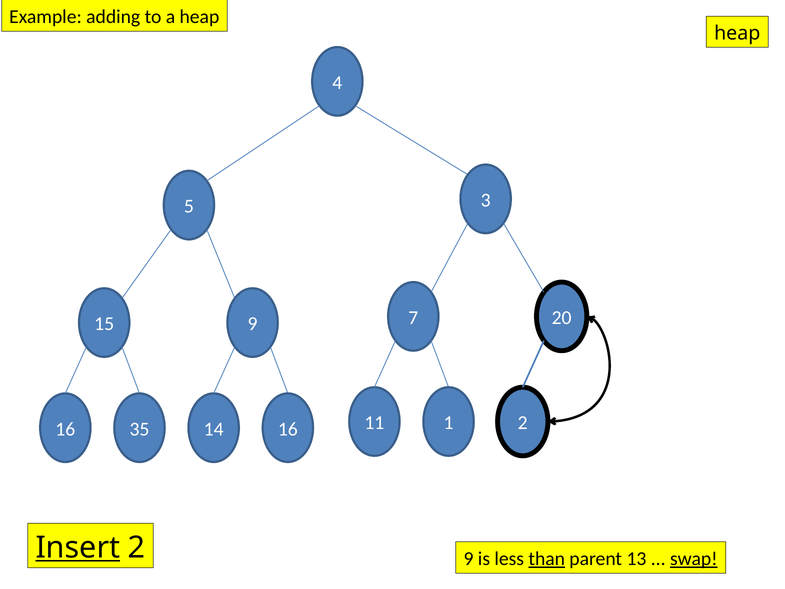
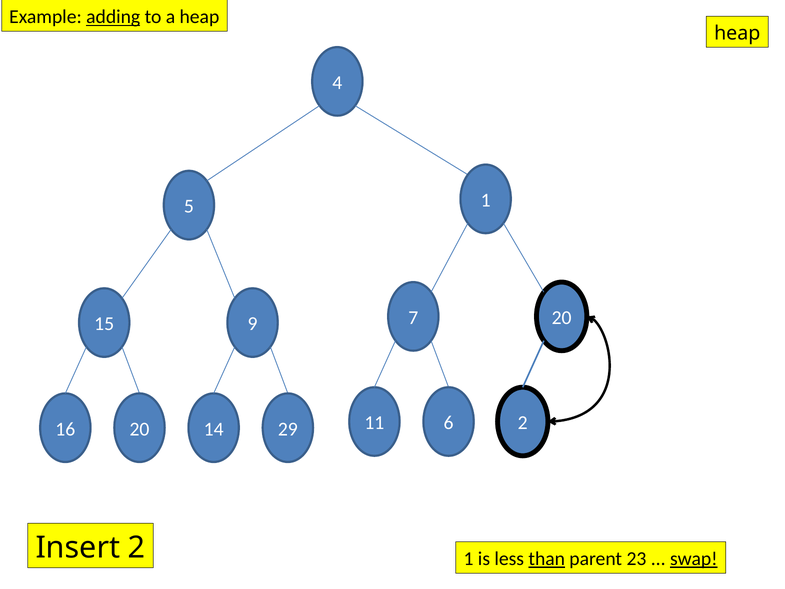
adding underline: none -> present
5 3: 3 -> 1
1: 1 -> 6
16 35: 35 -> 20
14 16: 16 -> 29
Insert underline: present -> none
2 9: 9 -> 1
13: 13 -> 23
